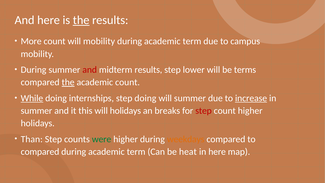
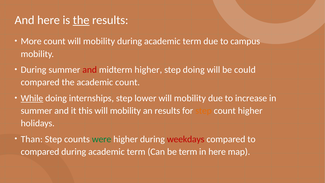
midterm results: results -> higher
step lower: lower -> doing
terms: terms -> could
the at (68, 82) underline: present -> none
step doing: doing -> lower
summer at (190, 98): summer -> mobility
increase underline: present -> none
this will holidays: holidays -> mobility
an breaks: breaks -> results
step at (204, 111) colour: red -> orange
weekdays colour: orange -> red
be heat: heat -> term
